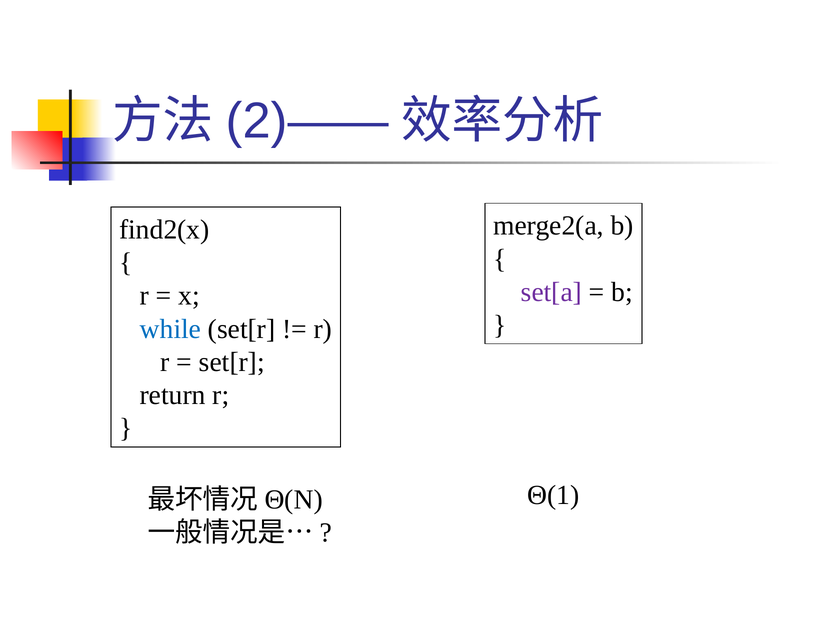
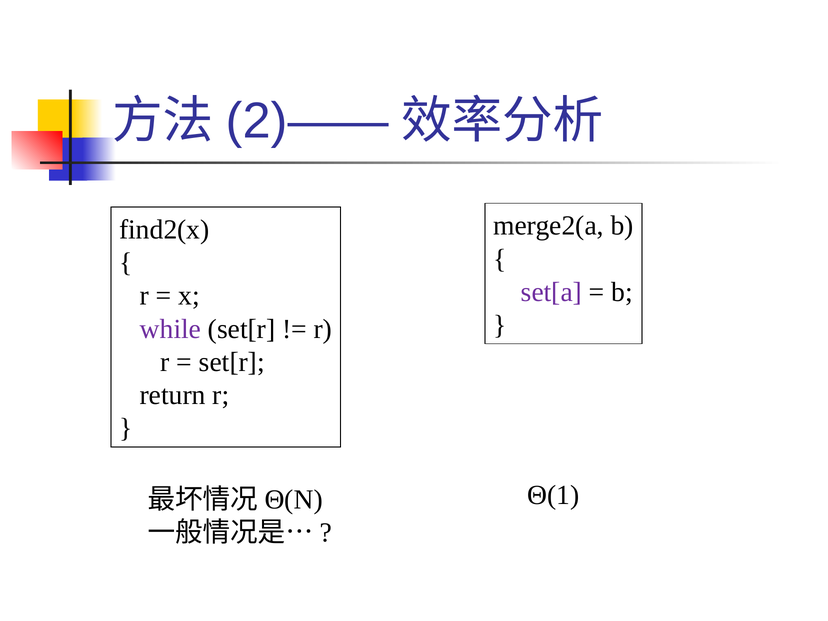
while colour: blue -> purple
